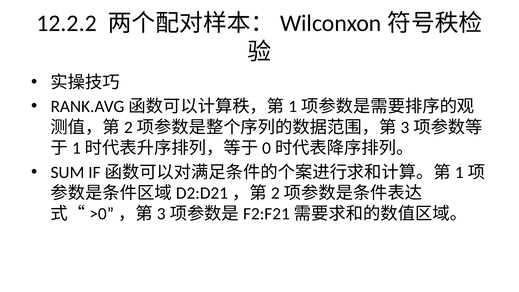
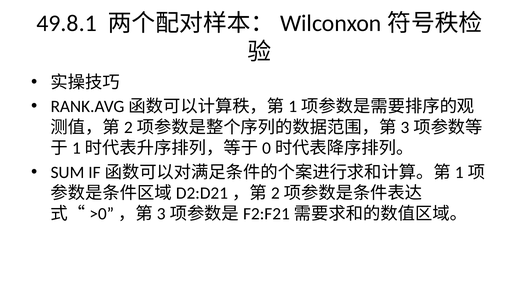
12.2.2: 12.2.2 -> 49.8.1
